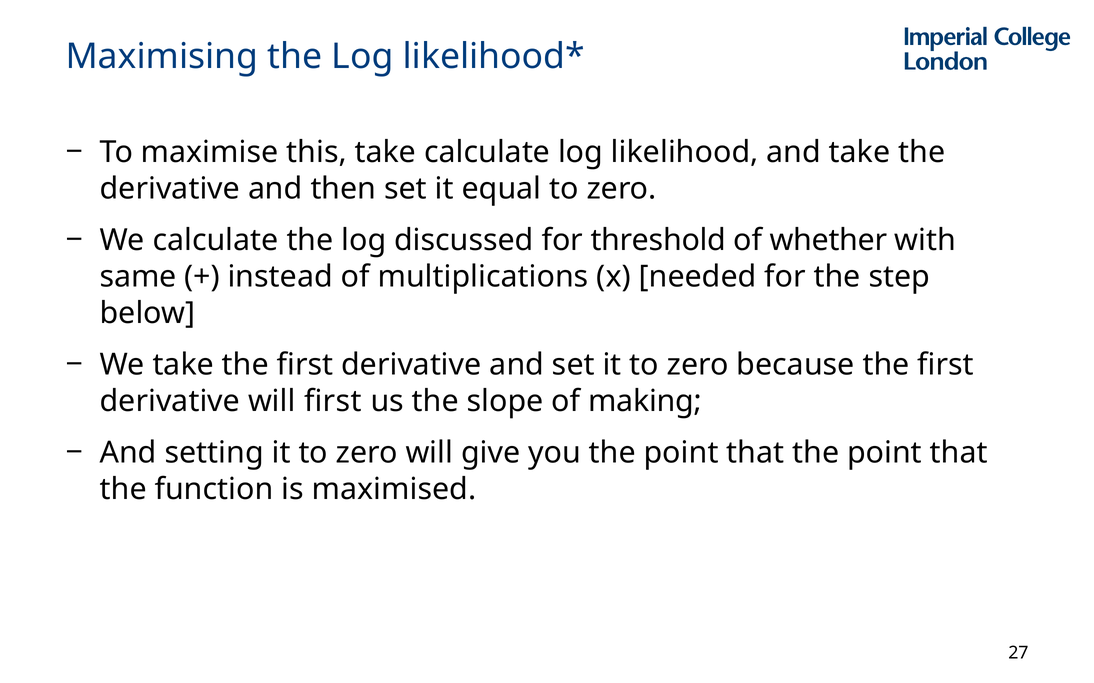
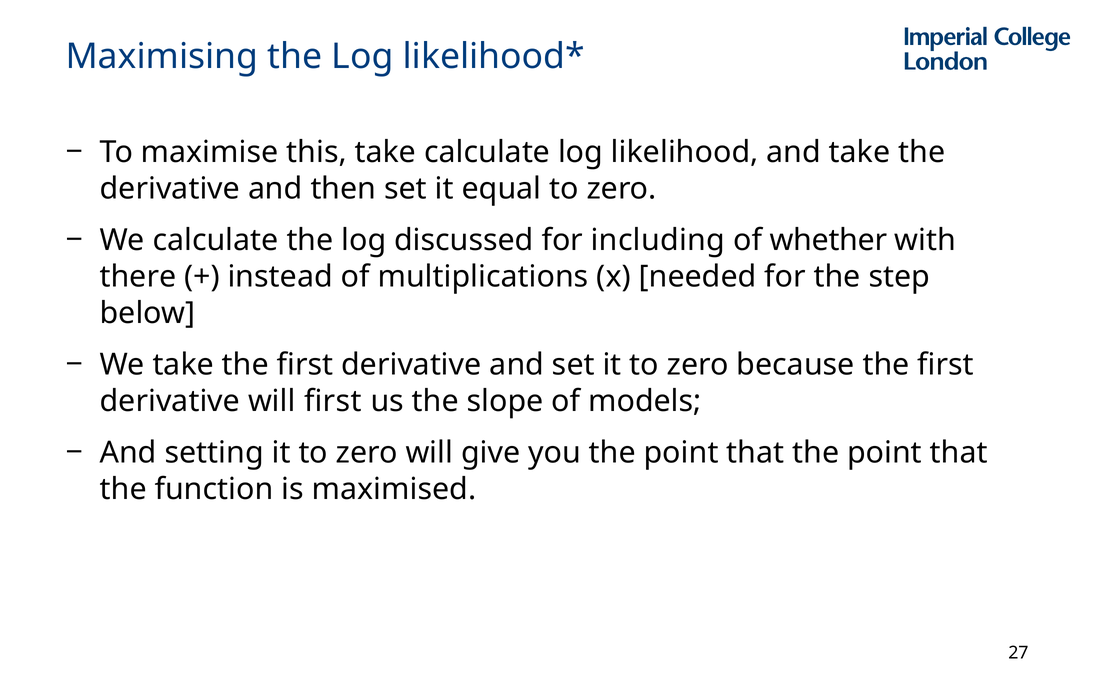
threshold: threshold -> including
same: same -> there
making: making -> models
